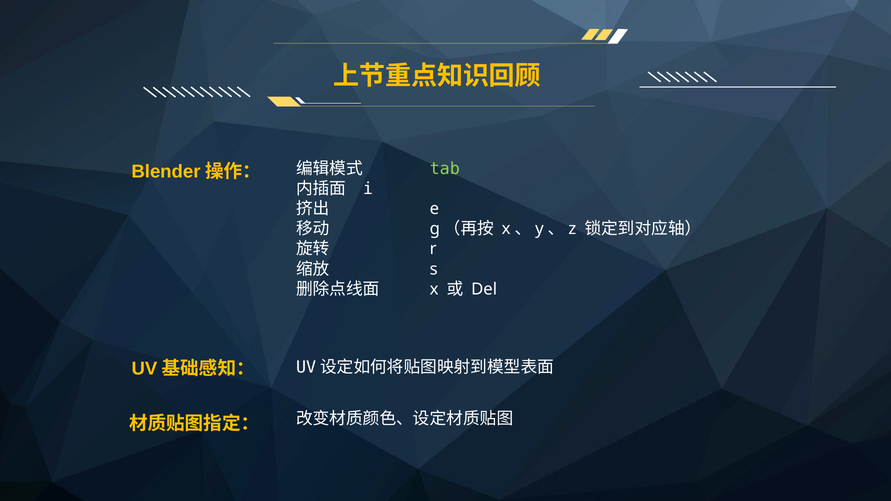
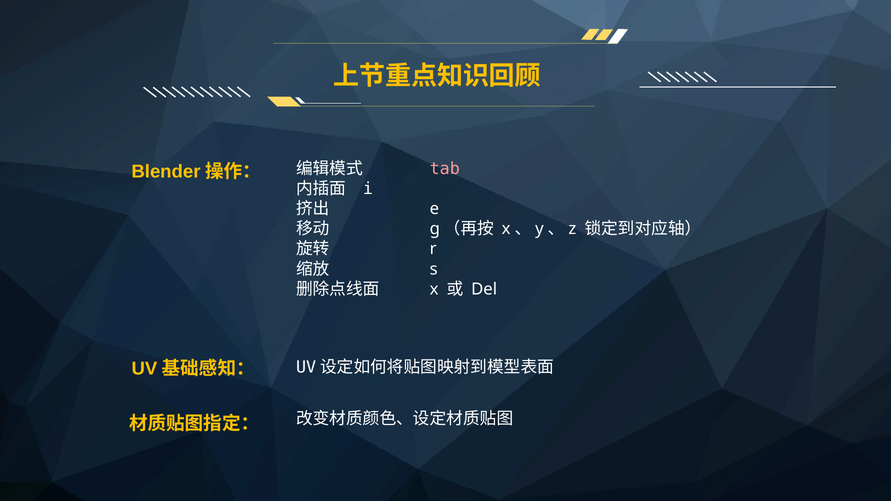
tab colour: light green -> pink
